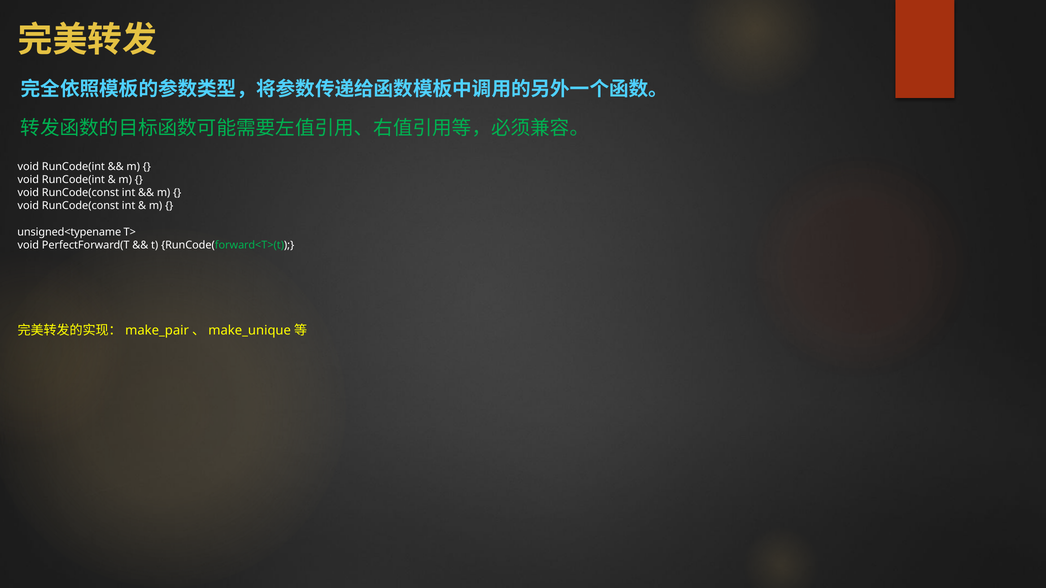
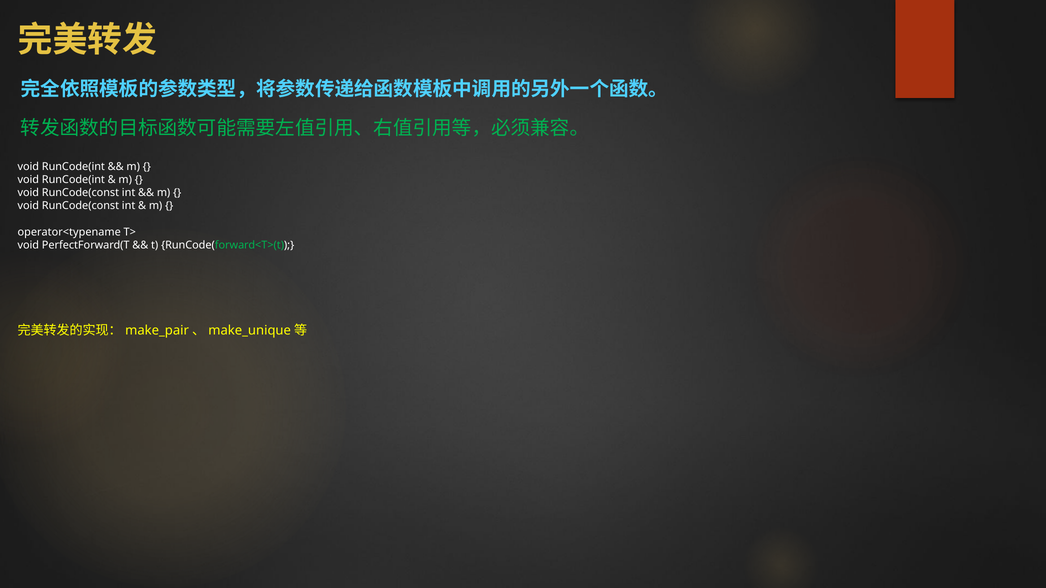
unsigned<typename: unsigned<typename -> operator<typename
